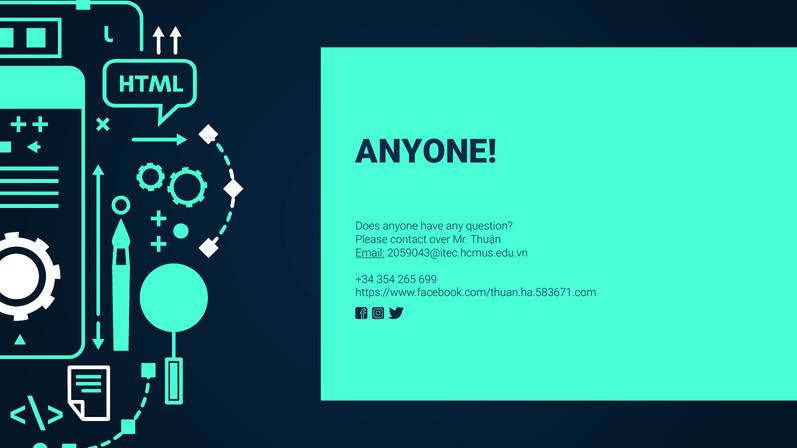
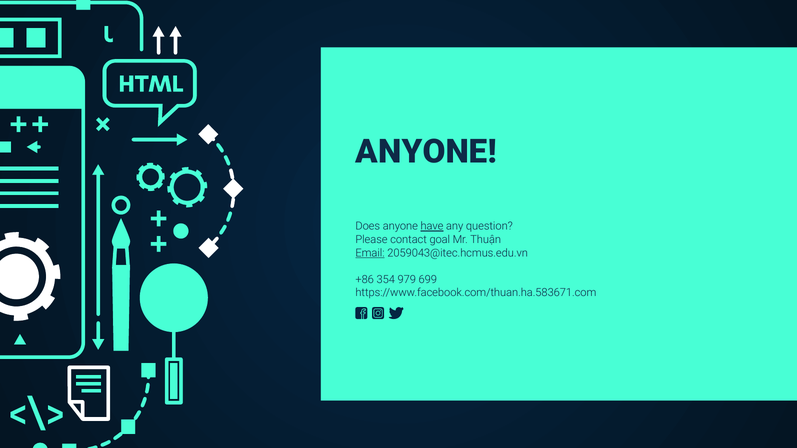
have underline: none -> present
over: over -> goal
+34: +34 -> +86
265: 265 -> 979
